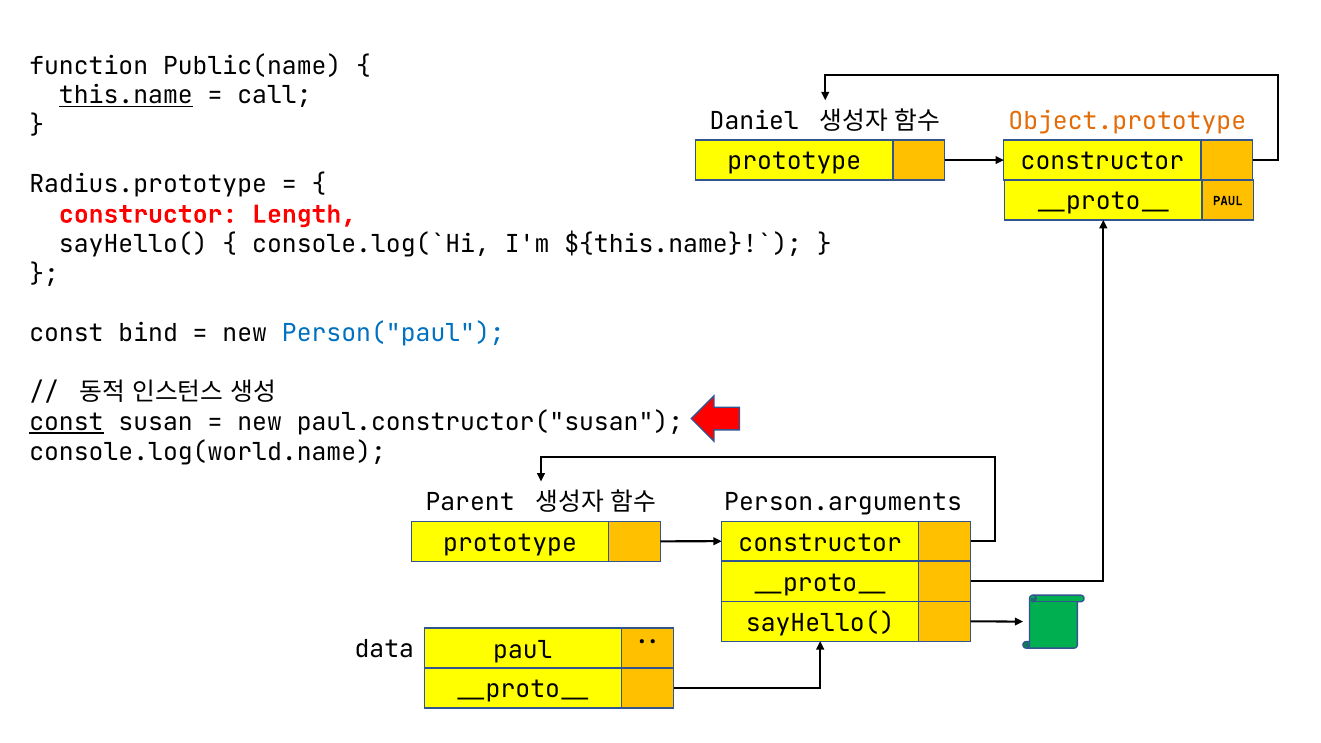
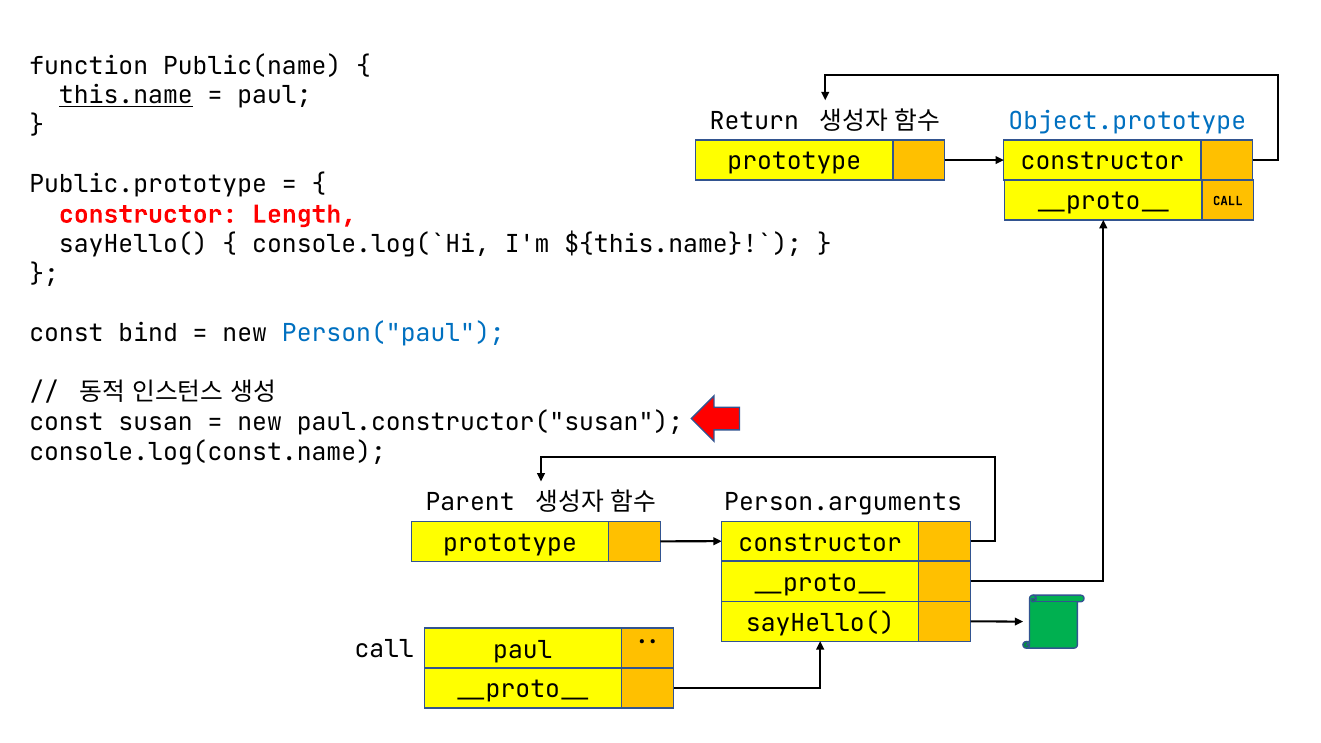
call at (274, 96): call -> paul
Daniel: Daniel -> Return
Object.prototype colour: orange -> blue
Radius.prototype: Radius.prototype -> Public.prototype
PAUL at (1228, 201): PAUL -> CALL
const at (66, 423) underline: present -> none
console.log(world.name: console.log(world.name -> console.log(const.name
data at (384, 650): data -> call
